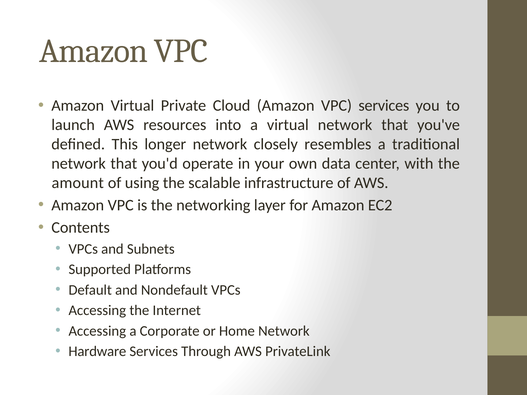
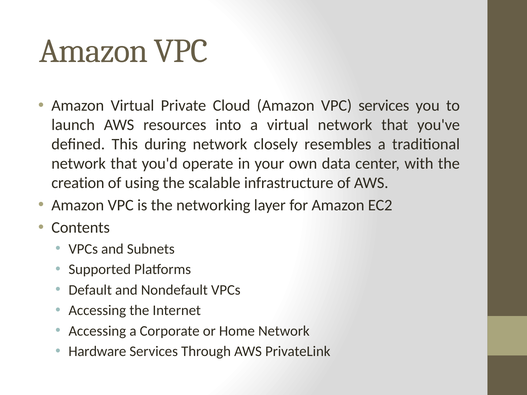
longer: longer -> during
amount: amount -> creation
